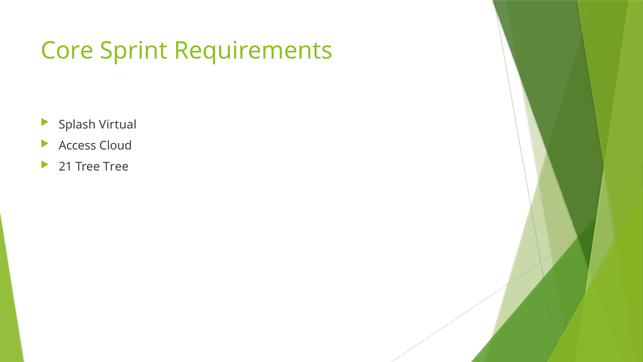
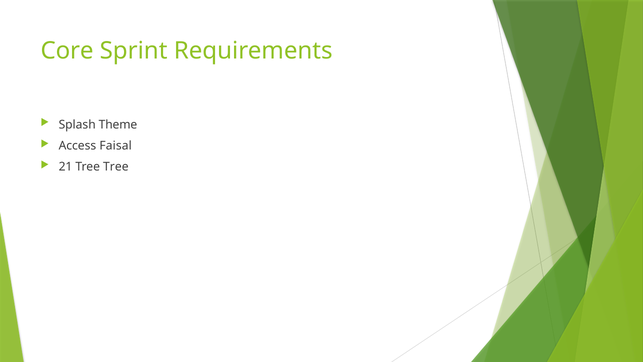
Virtual: Virtual -> Theme
Cloud: Cloud -> Faisal
